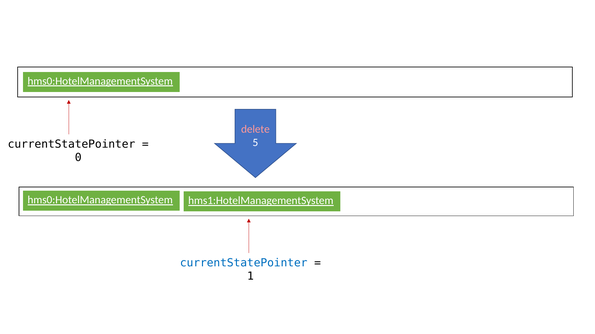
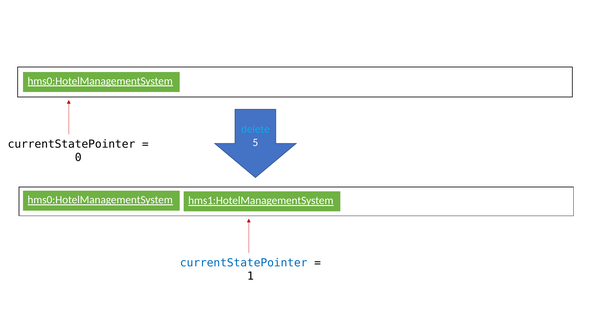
delete colour: pink -> light blue
